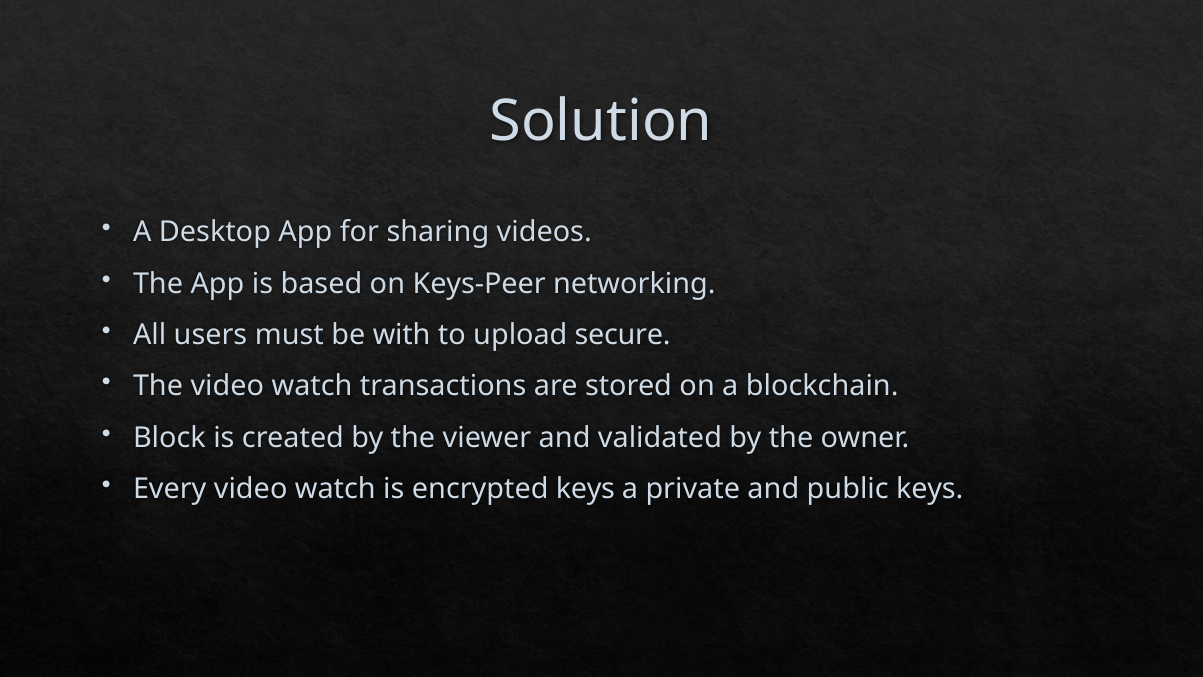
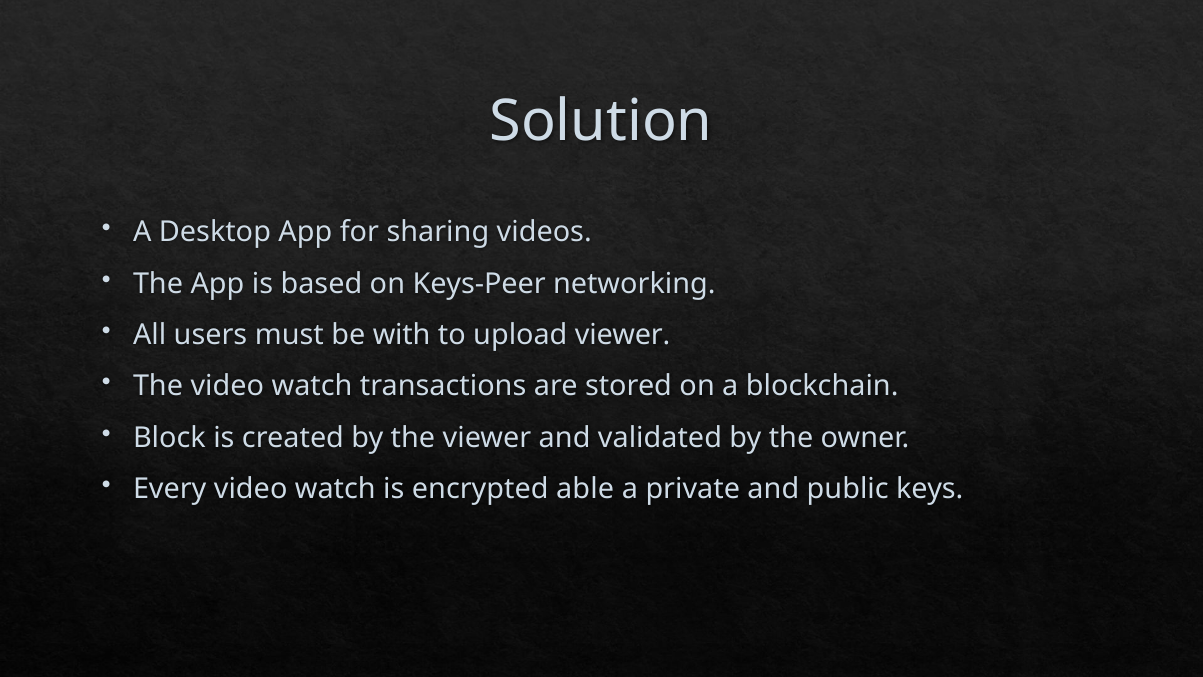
upload secure: secure -> viewer
encrypted keys: keys -> able
